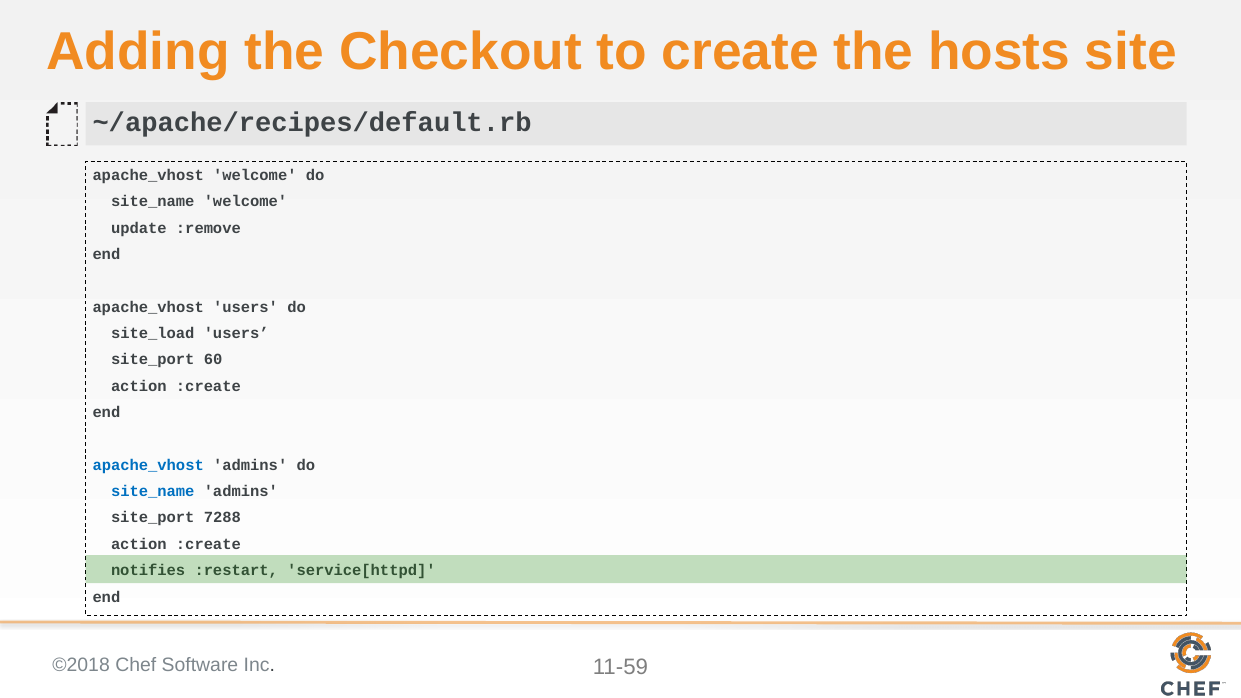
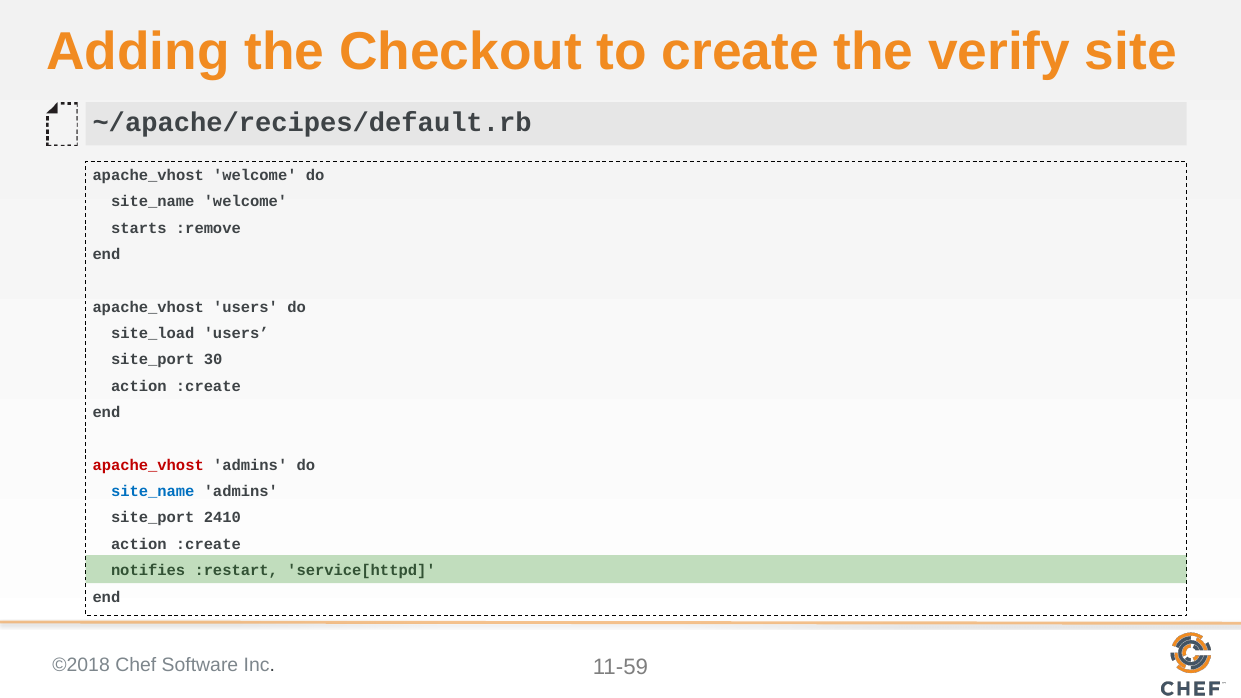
hosts: hosts -> verify
update: update -> starts
60: 60 -> 30
apache_vhost at (148, 465) colour: blue -> red
7288: 7288 -> 2410
